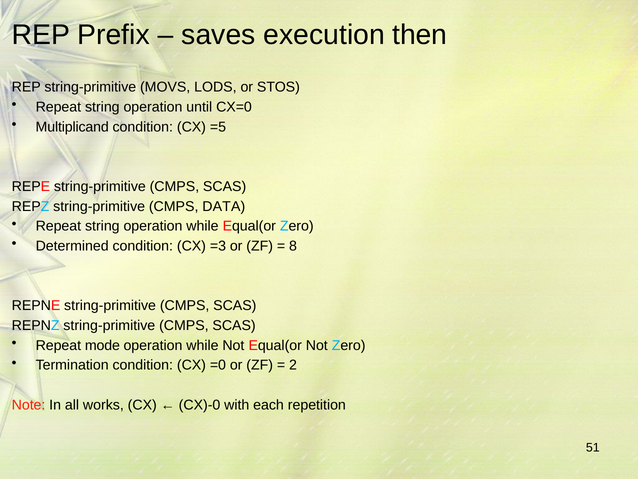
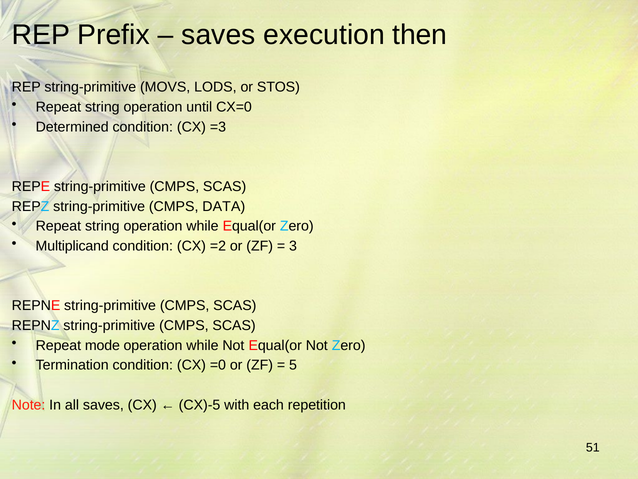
Multiplicand: Multiplicand -> Determined
=5: =5 -> =3
Determined: Determined -> Multiplicand
=3: =3 -> =2
8: 8 -> 3
2: 2 -> 5
all works: works -> saves
CX)-0: CX)-0 -> CX)-5
